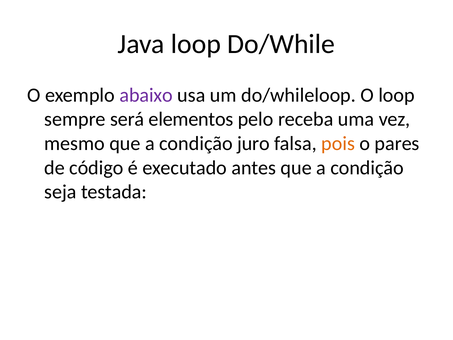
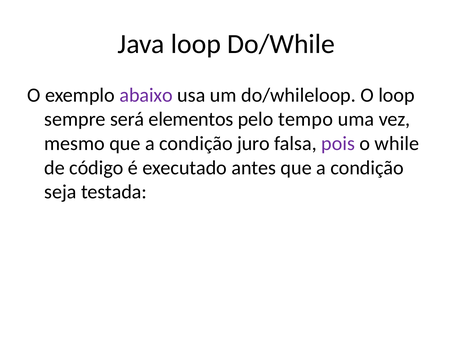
receba: receba -> tempo
pois colour: orange -> purple
pares: pares -> while
